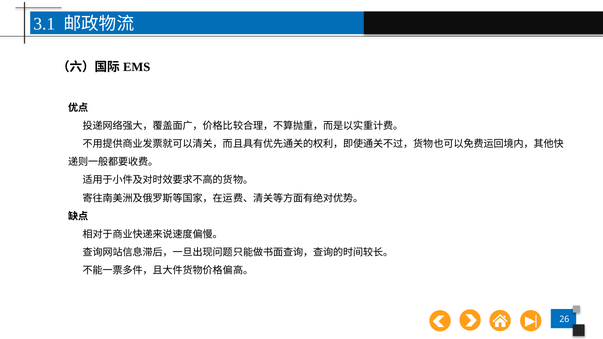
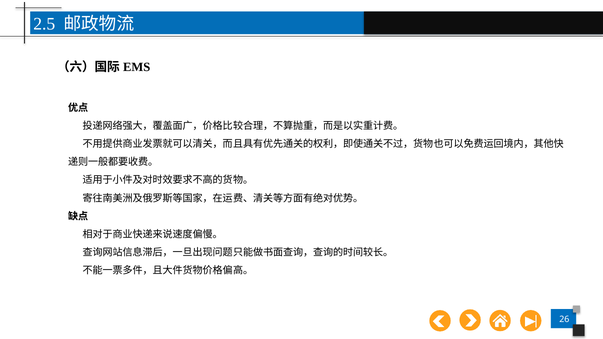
3.1: 3.1 -> 2.5
